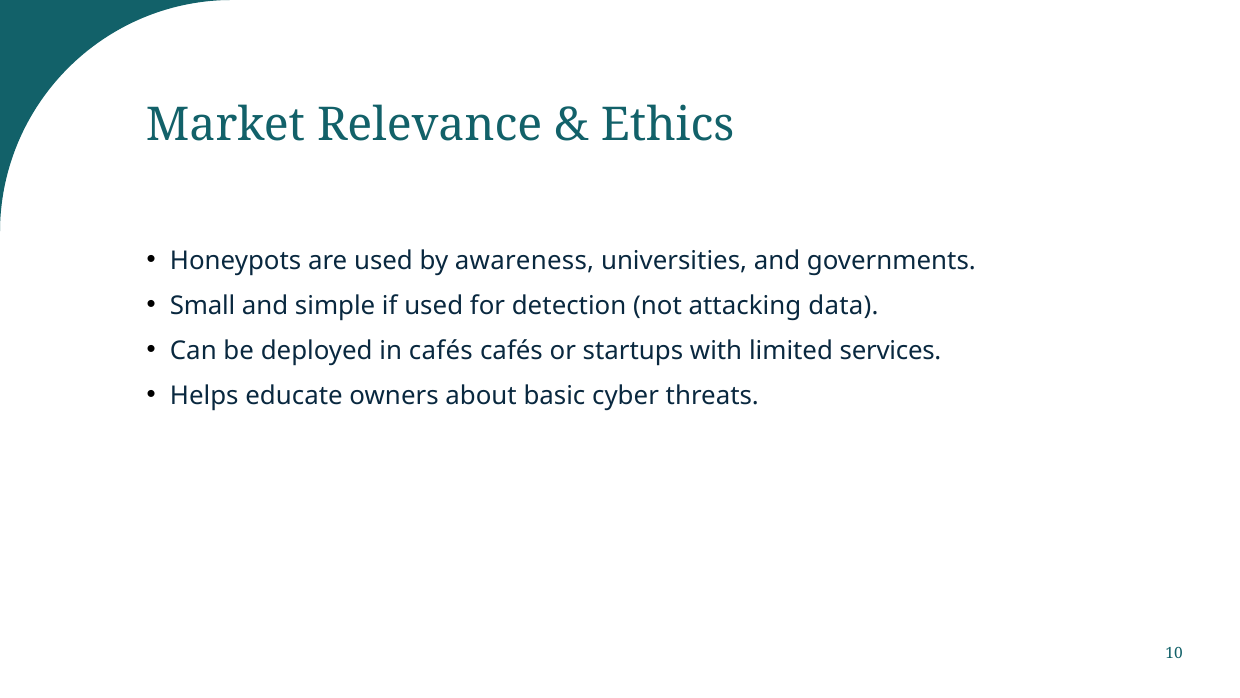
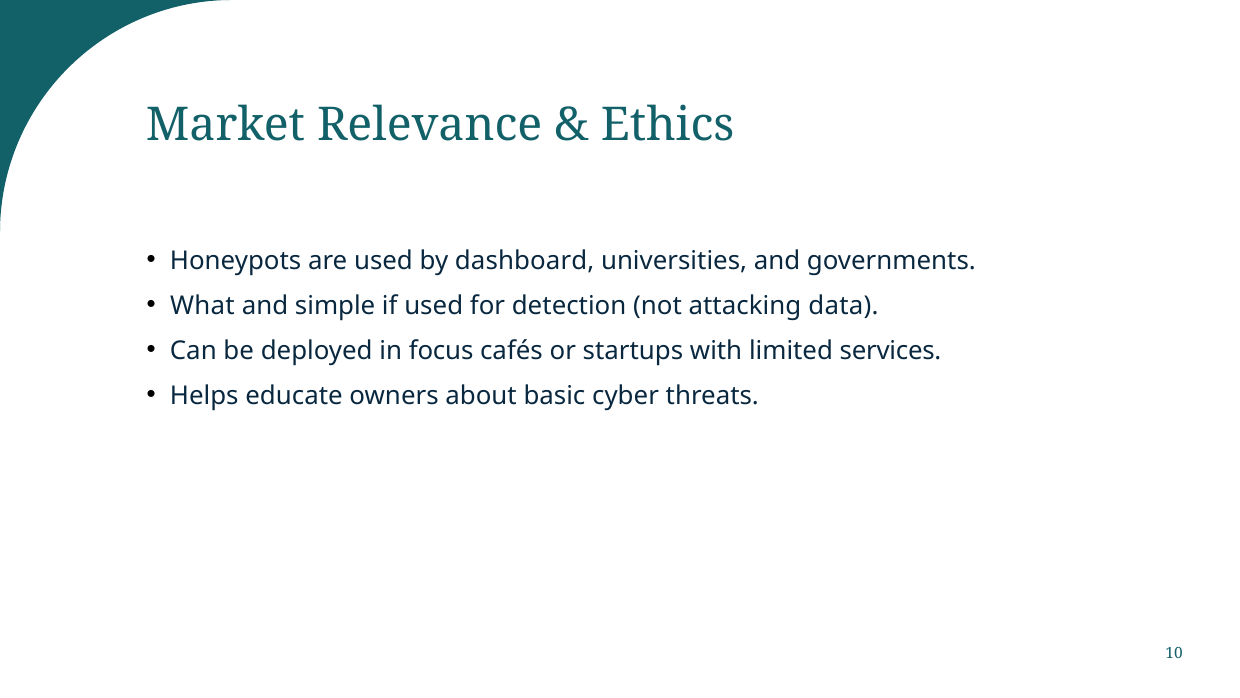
awareness: awareness -> dashboard
Small: Small -> What
in cafés: cafés -> focus
